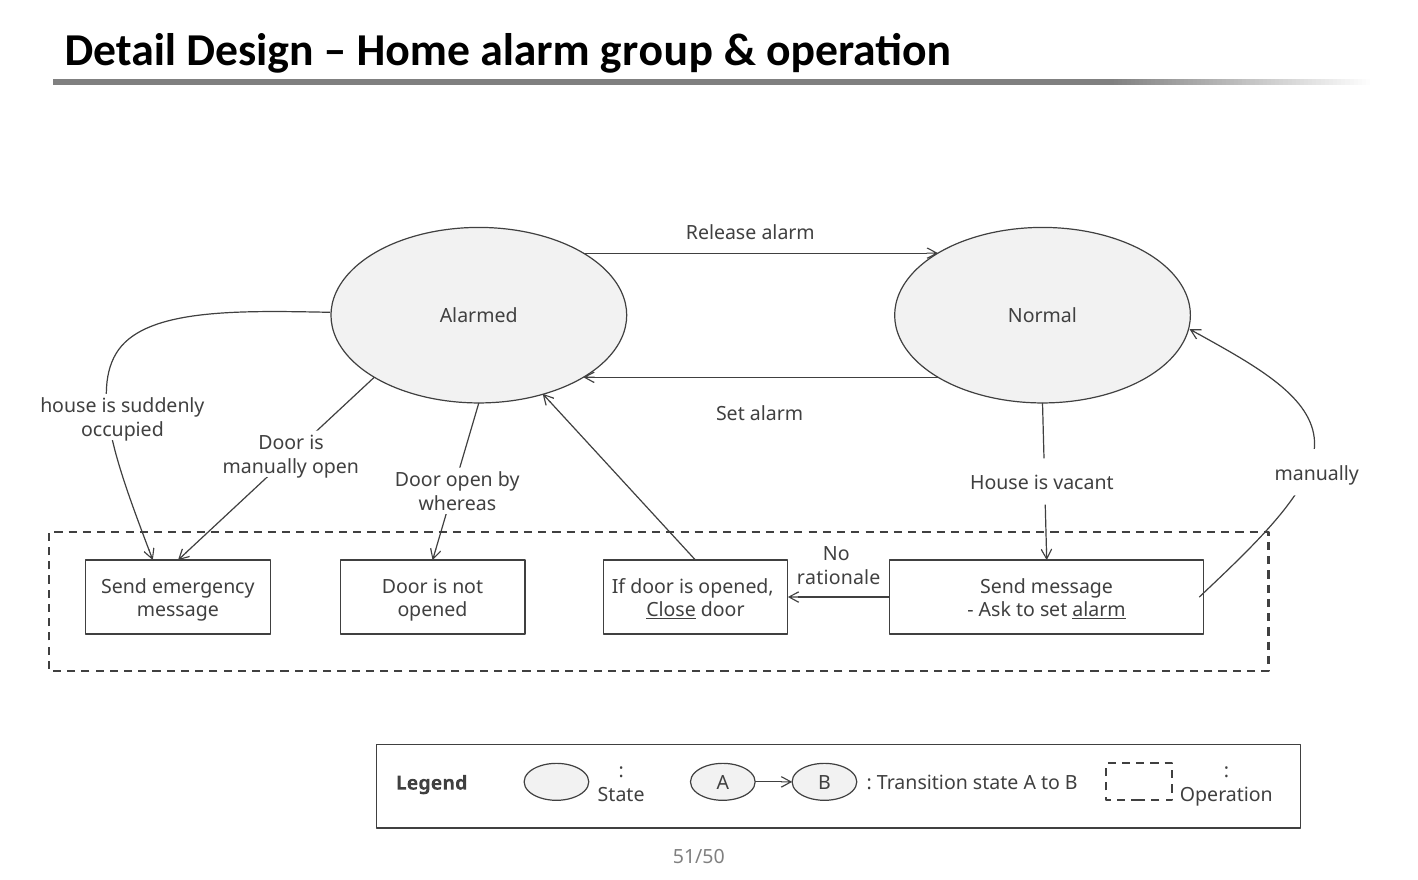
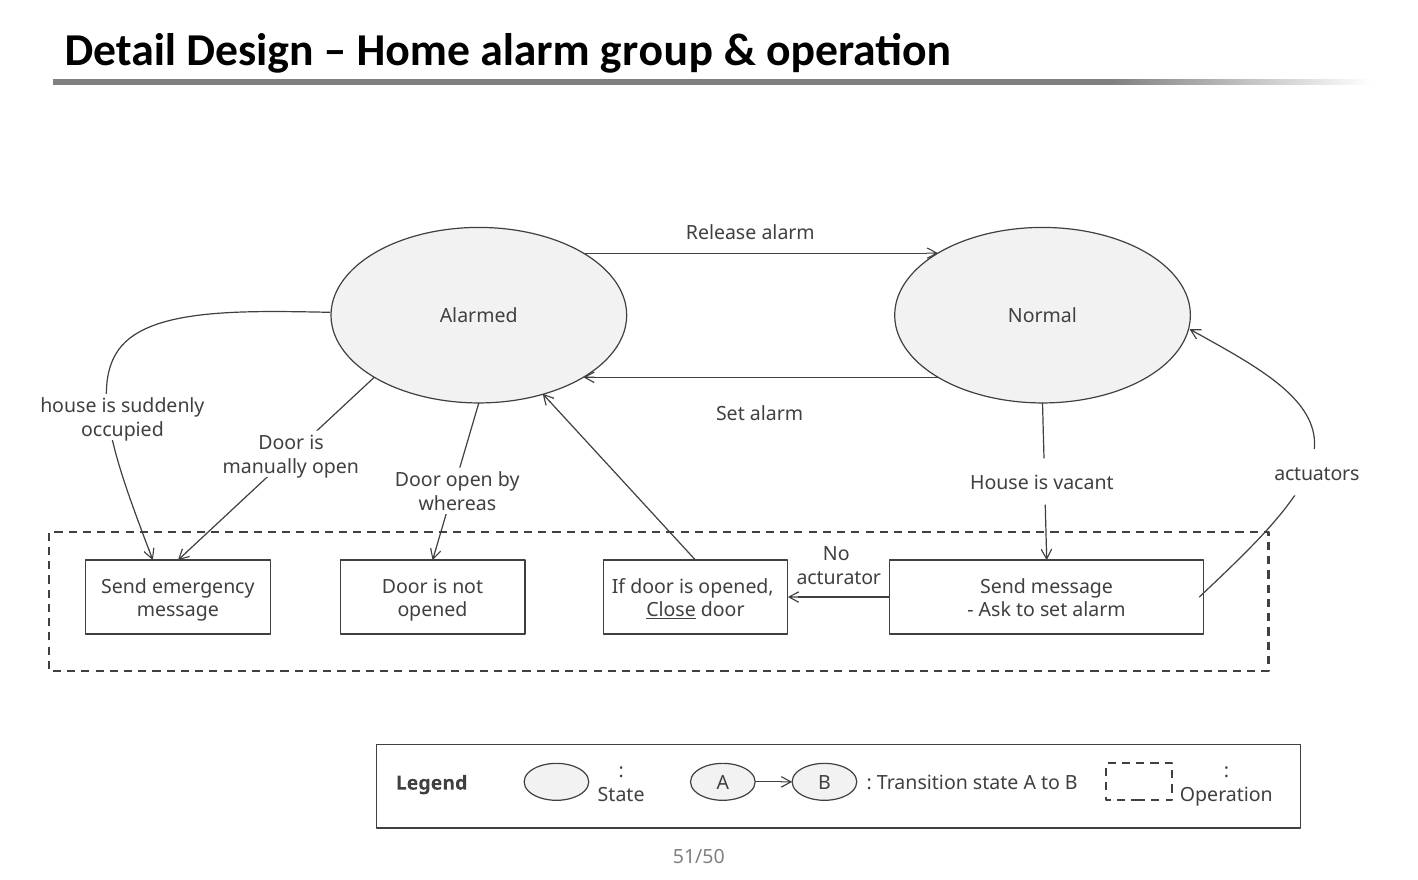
manually at (1317, 474): manually -> actuators
rationale: rationale -> acturator
alarm at (1099, 610) underline: present -> none
